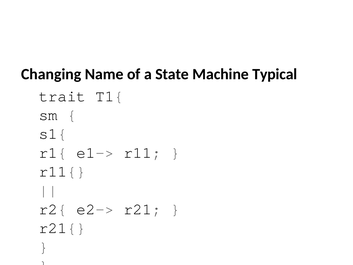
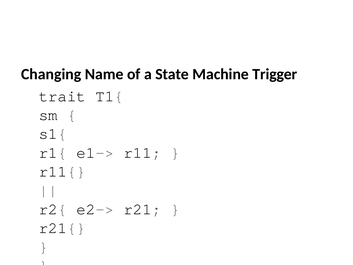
Typical: Typical -> Trigger
